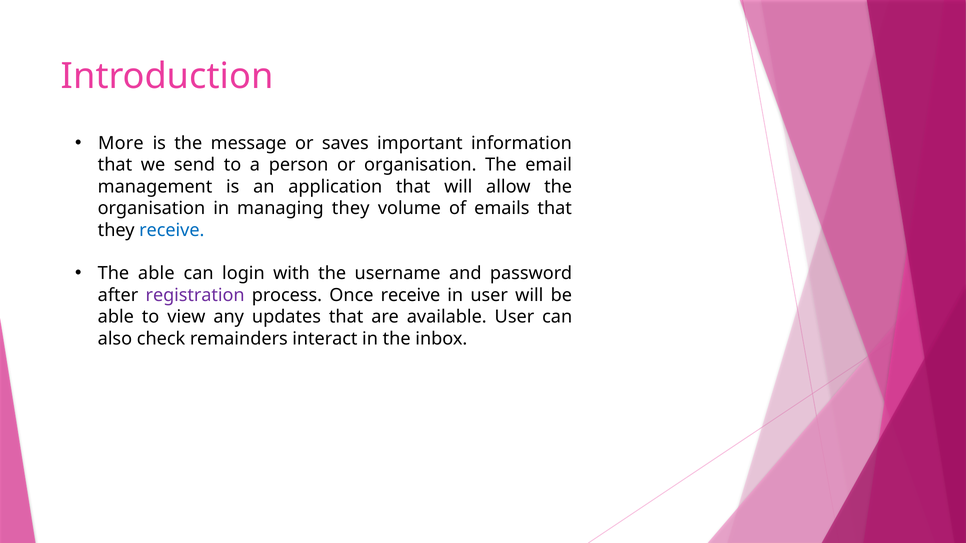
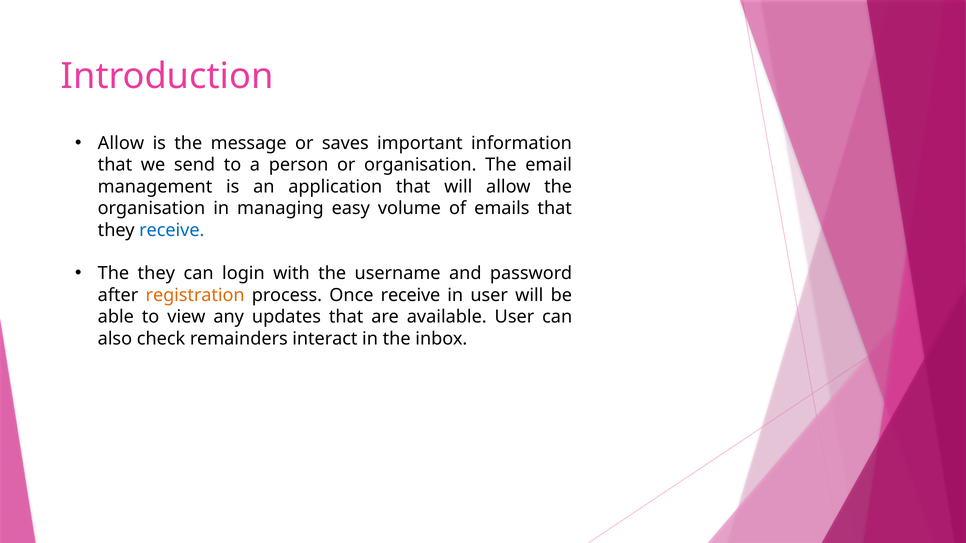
More at (121, 143): More -> Allow
managing they: they -> easy
The able: able -> they
registration colour: purple -> orange
